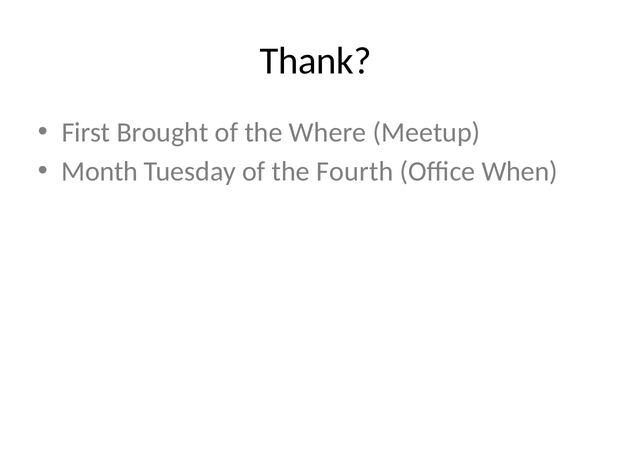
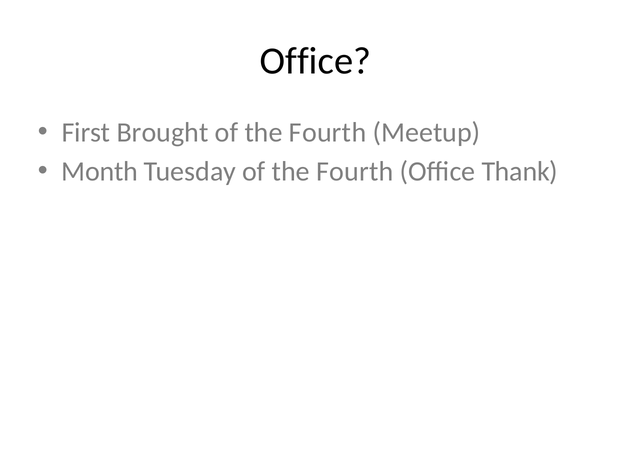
Thank at (316, 61): Thank -> Office
Where at (328, 132): Where -> Fourth
When: When -> Thank
